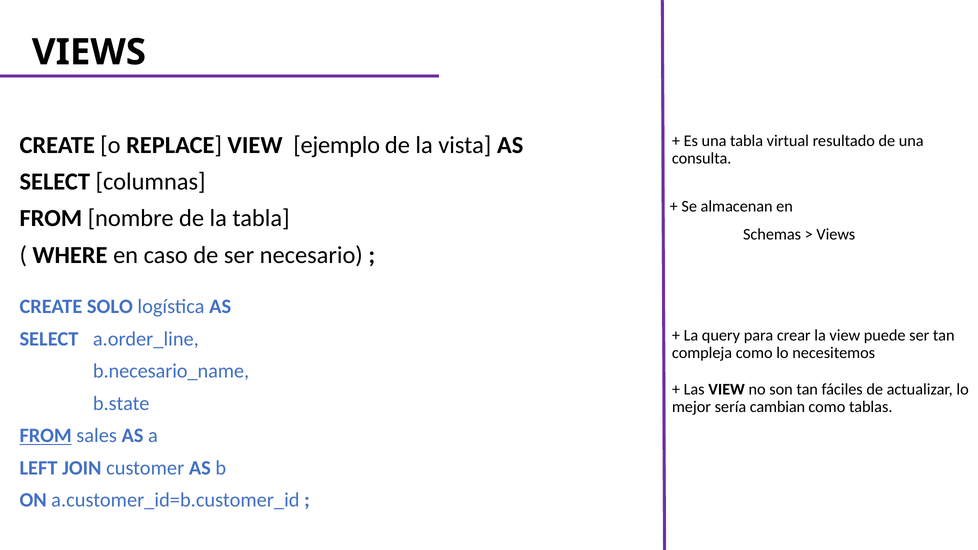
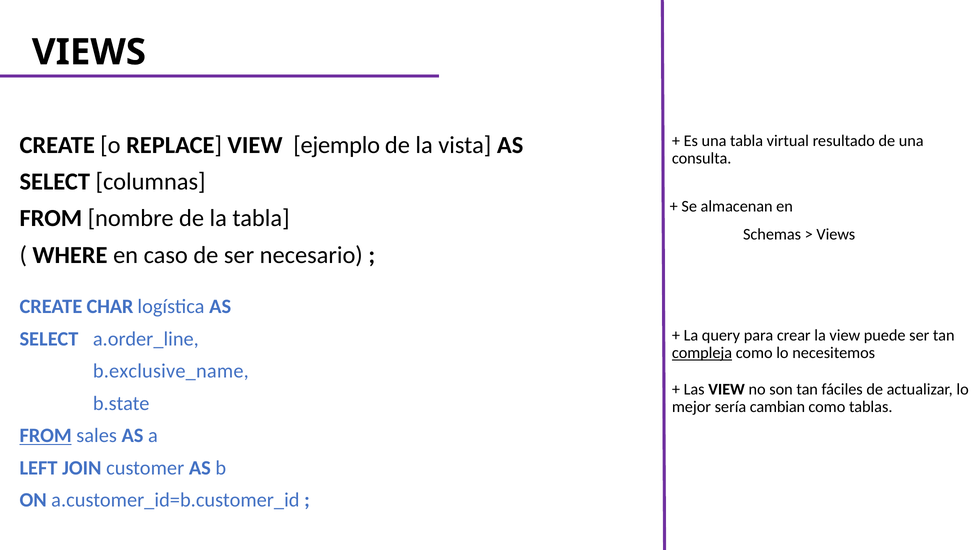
SOLO: SOLO -> CHAR
compleja underline: none -> present
b.necesario_name: b.necesario_name -> b.exclusive_name
